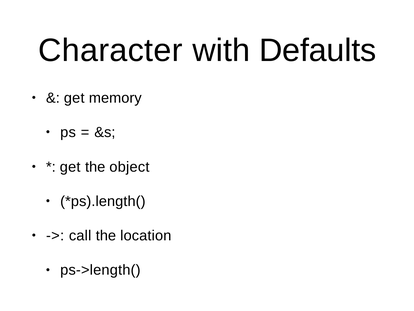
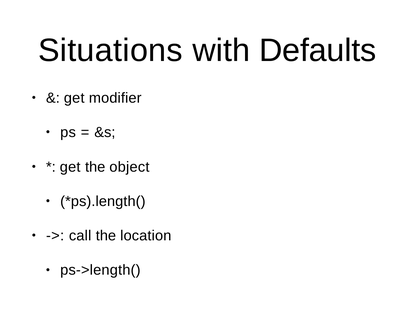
Character: Character -> Situations
memory: memory -> modifier
